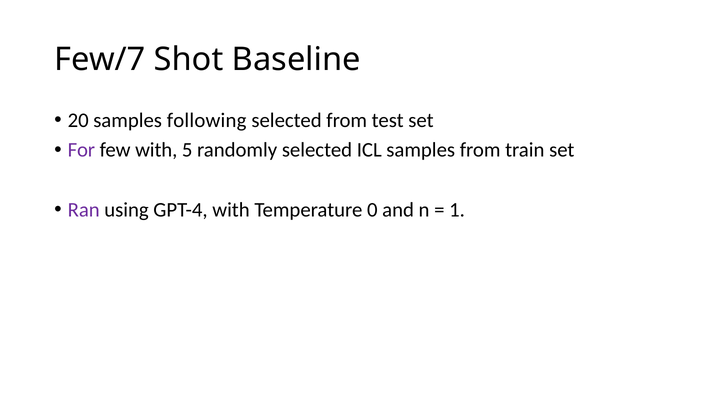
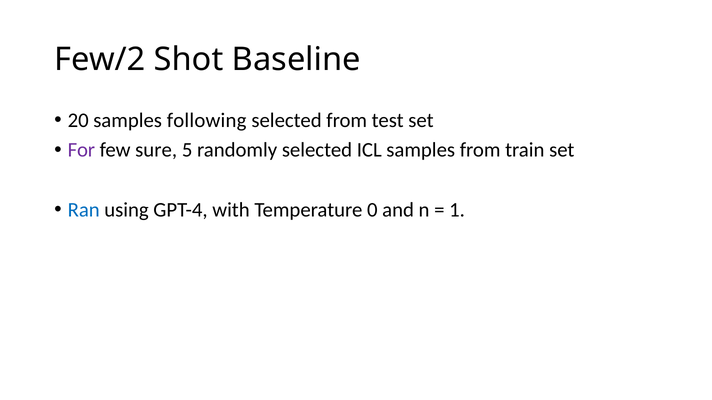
Few/7: Few/7 -> Few/2
few with: with -> sure
Ran colour: purple -> blue
